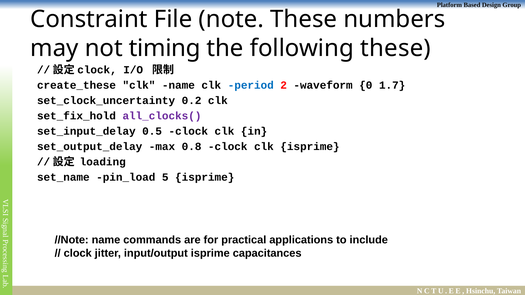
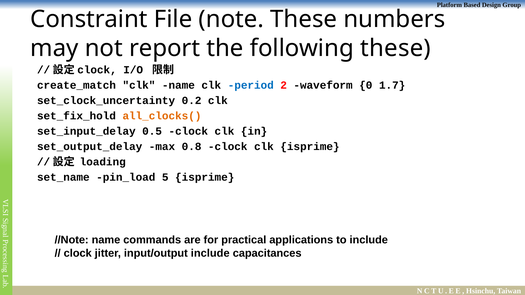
timing: timing -> report
create_these: create_these -> create_match
all_clocks( colour: purple -> orange
input/output isprime: isprime -> include
